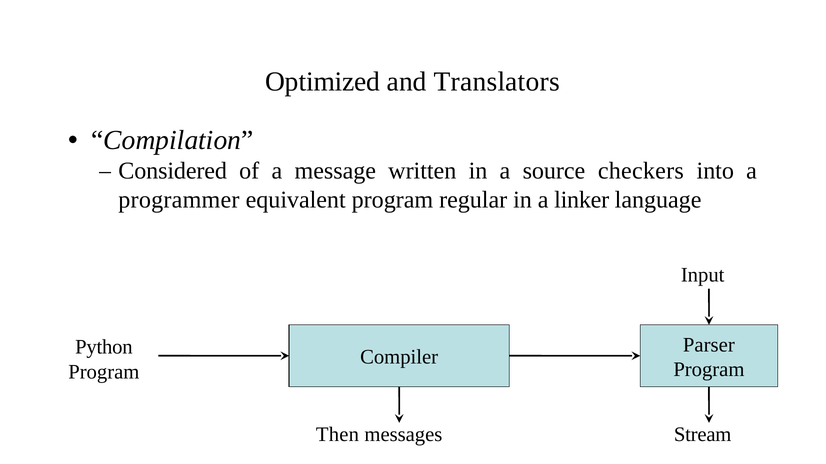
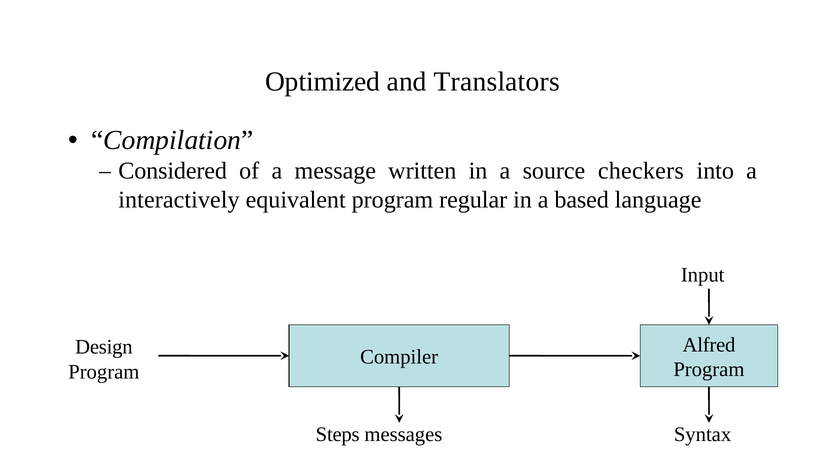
programmer: programmer -> interactively
linker: linker -> based
Parser: Parser -> Alfred
Python: Python -> Design
Then: Then -> Steps
Stream: Stream -> Syntax
